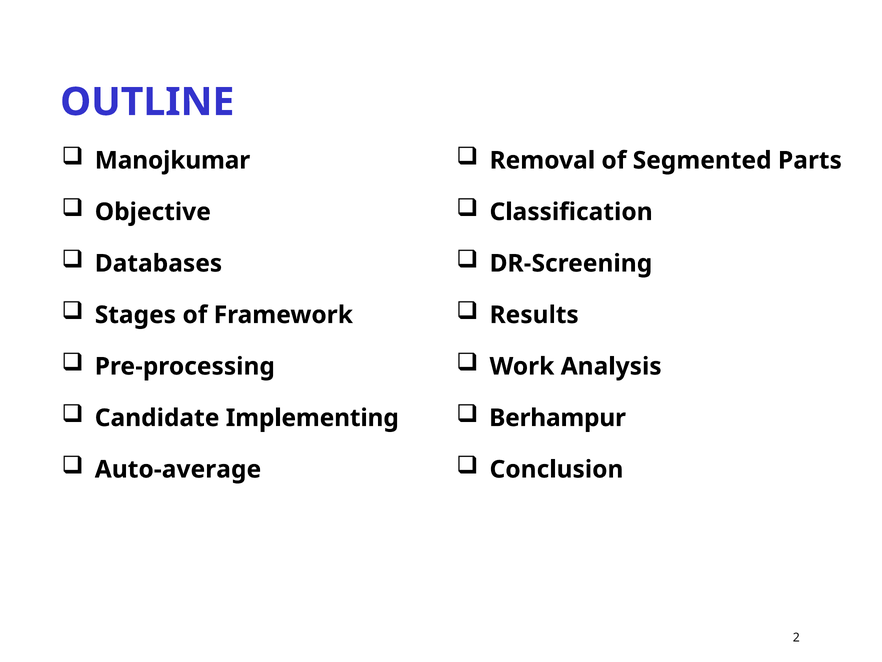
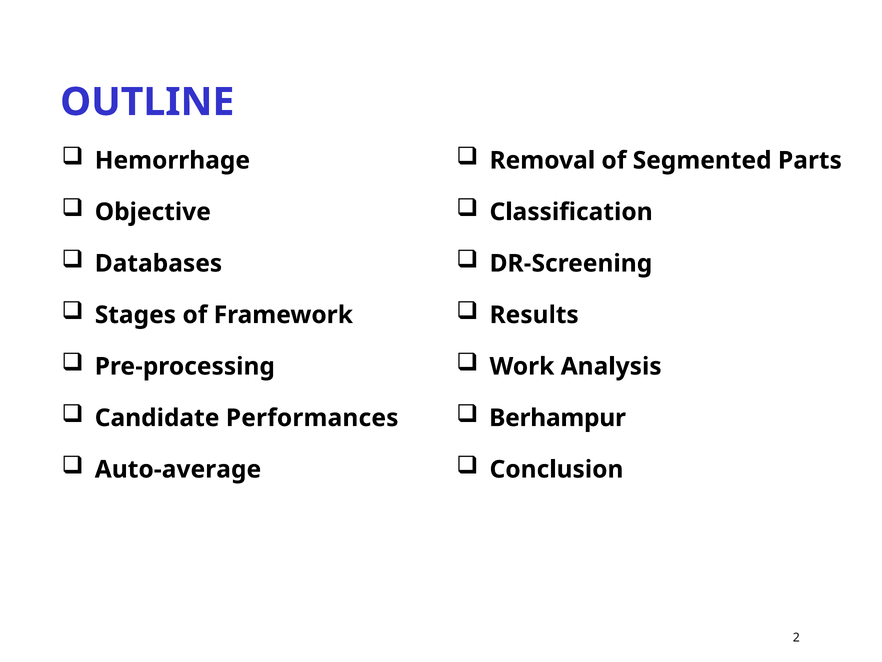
Manojkumar: Manojkumar -> Hemorrhage
Implementing: Implementing -> Performances
